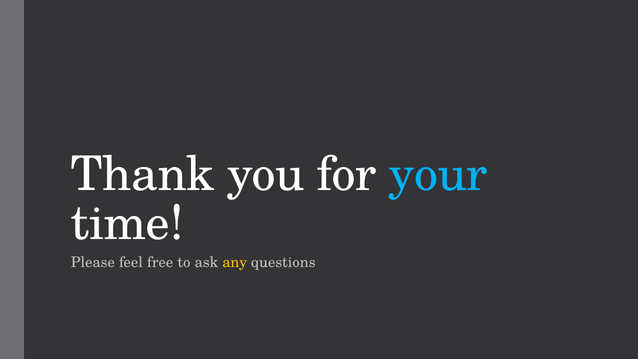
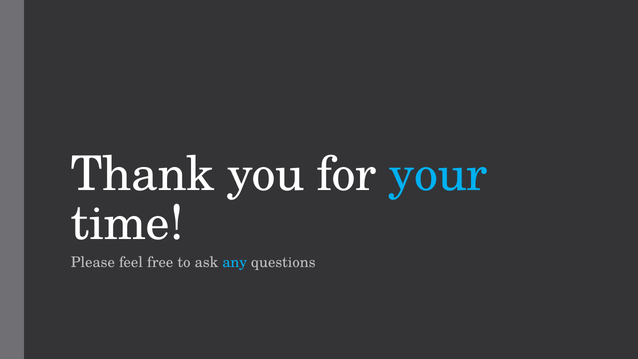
any colour: yellow -> light blue
